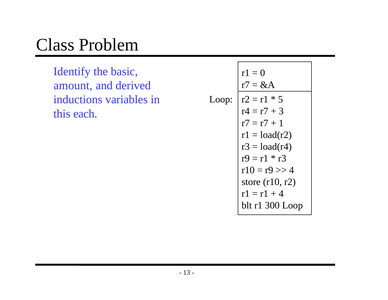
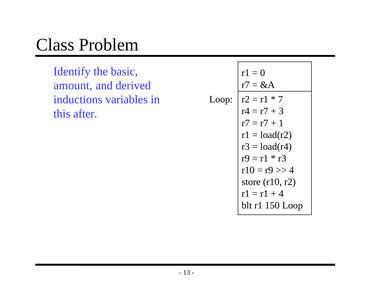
5: 5 -> 7
each: each -> after
300: 300 -> 150
